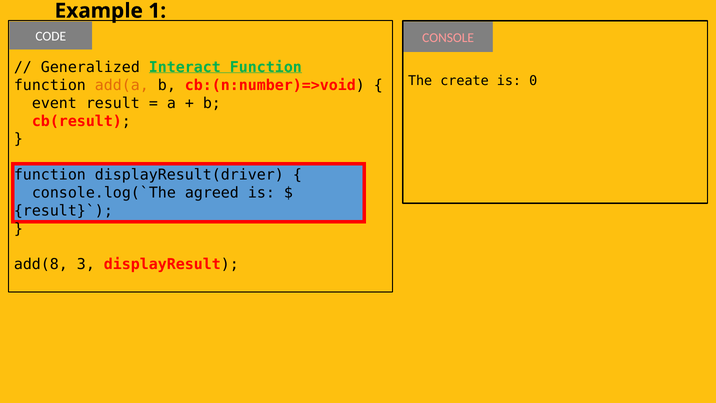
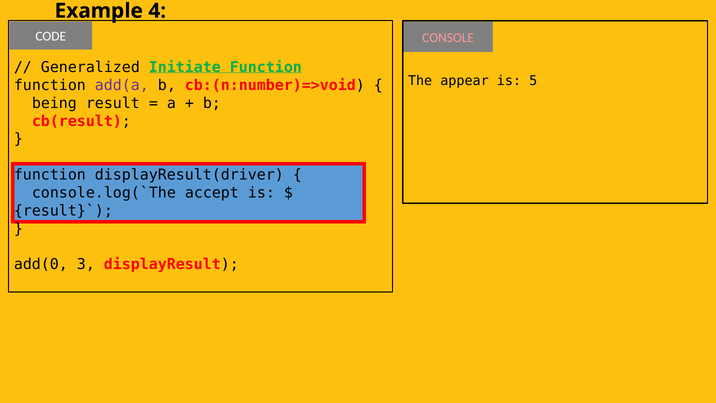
1: 1 -> 4
Interact: Interact -> Initiate
create: create -> appear
0: 0 -> 5
add(a colour: orange -> purple
event: event -> being
agreed: agreed -> accept
add(8: add(8 -> add(0
